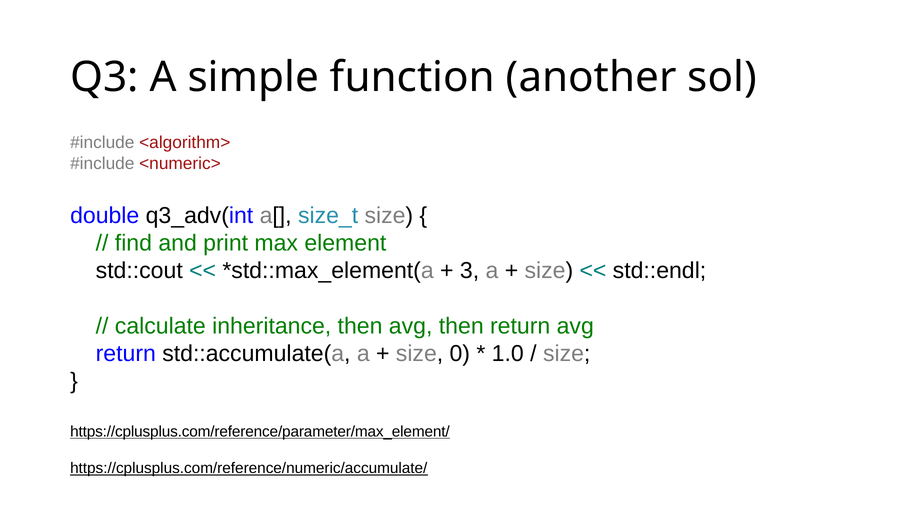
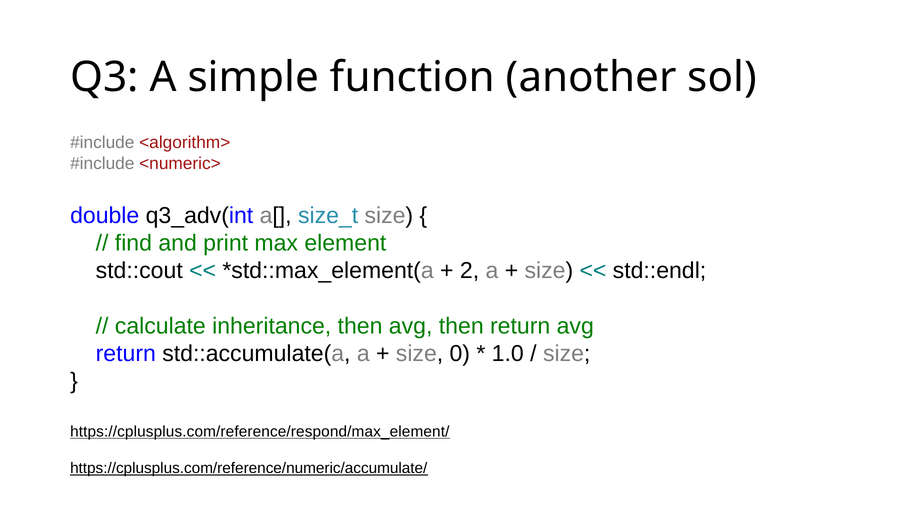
3: 3 -> 2
https://cplusplus.com/reference/parameter/max_element/: https://cplusplus.com/reference/parameter/max_element/ -> https://cplusplus.com/reference/respond/max_element/
